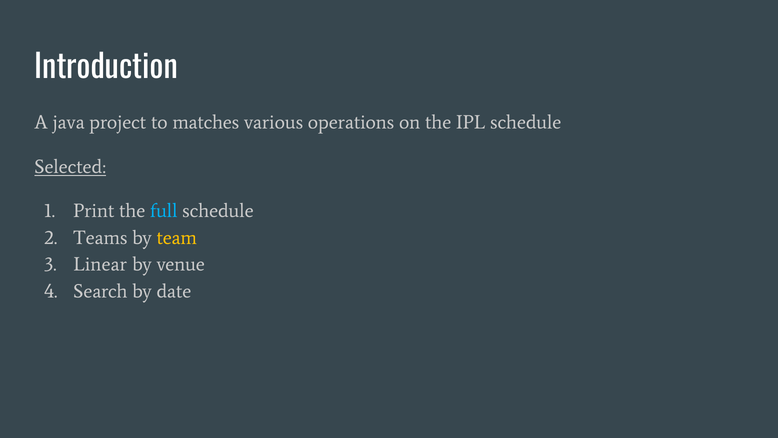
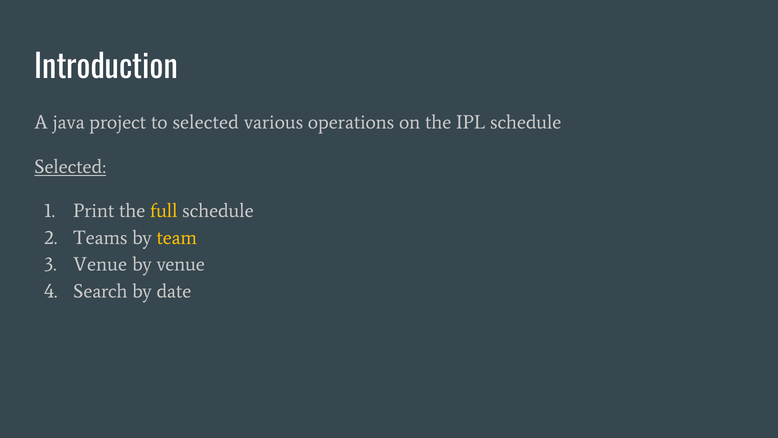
to matches: matches -> selected
full colour: light blue -> yellow
Linear at (100, 264): Linear -> Venue
